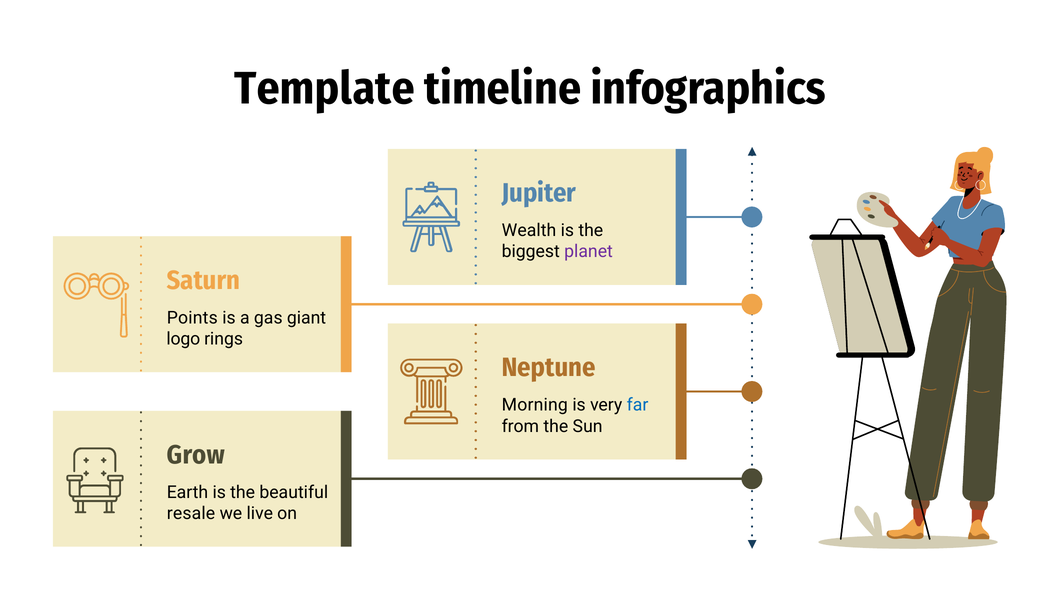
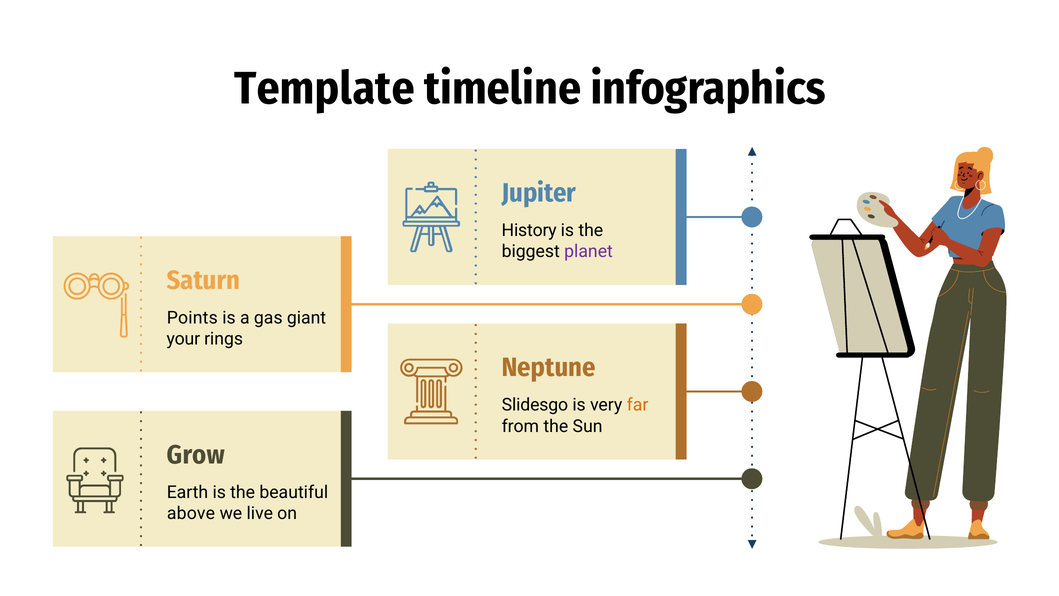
Wealth: Wealth -> History
logo: logo -> your
Morning: Morning -> Slidesgo
far colour: blue -> orange
resale: resale -> above
